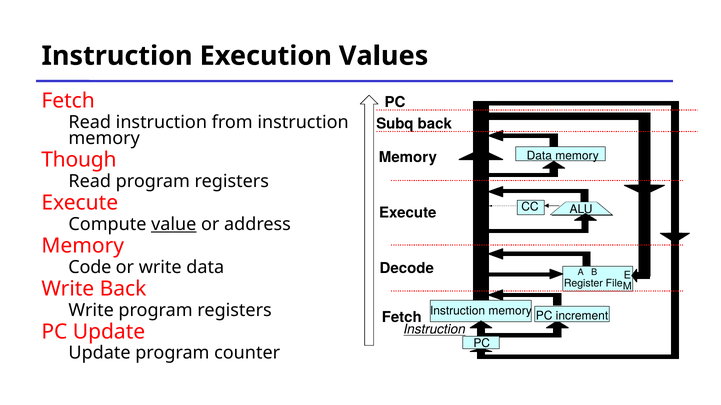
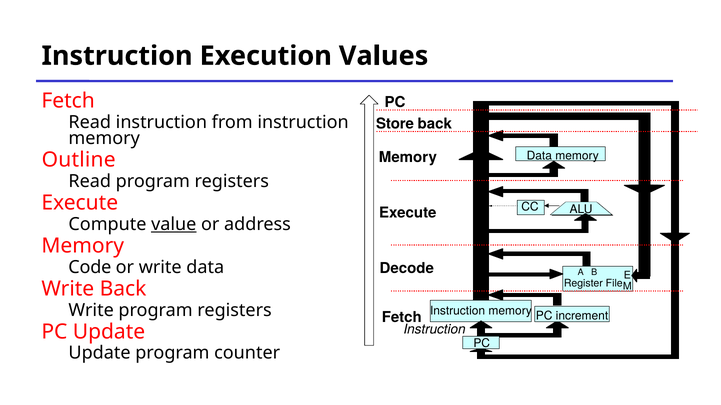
Subq: Subq -> Store
Though: Though -> Outline
Instruction at (435, 330) underline: present -> none
